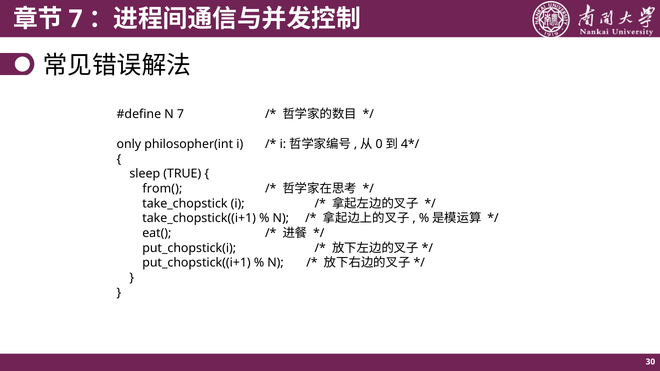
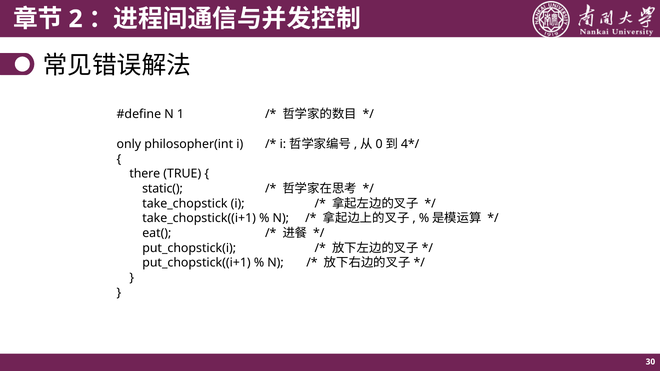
7 at (76, 19): 7 -> 2
N 7: 7 -> 1
sleep: sleep -> there
from(: from( -> static(
